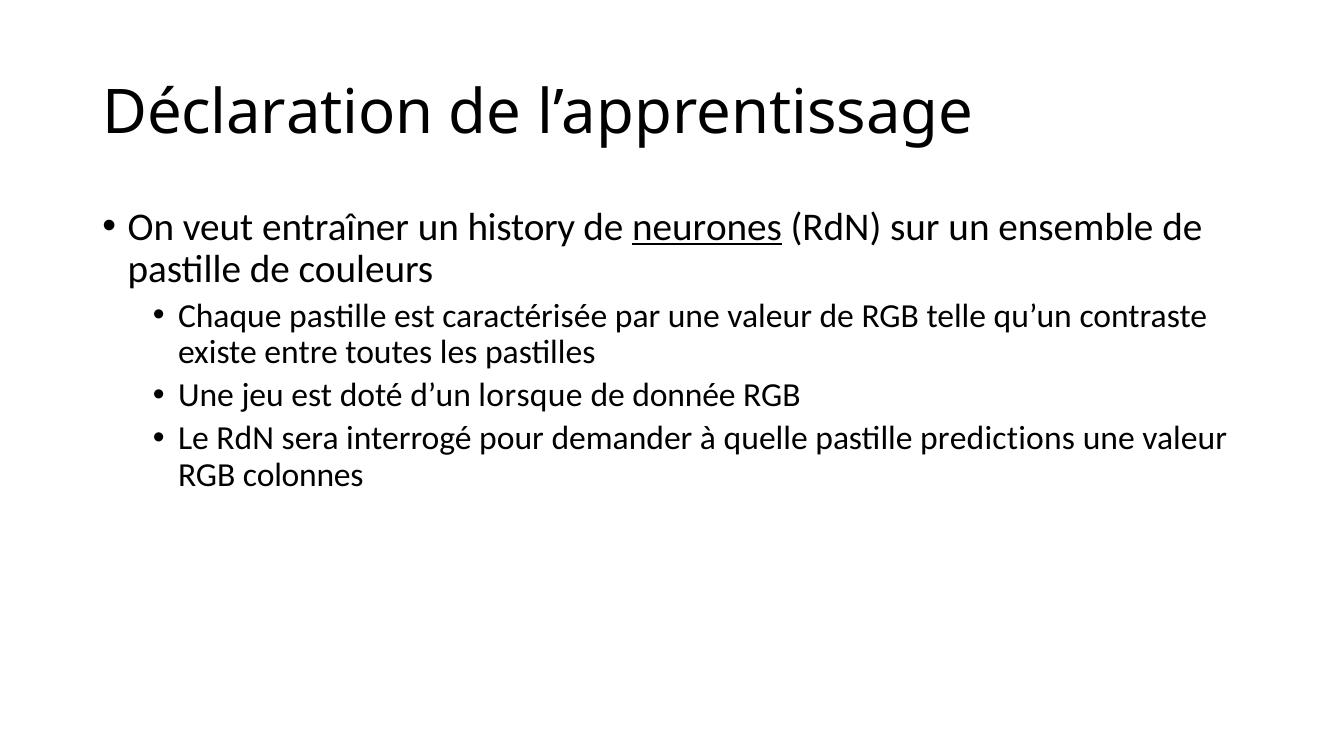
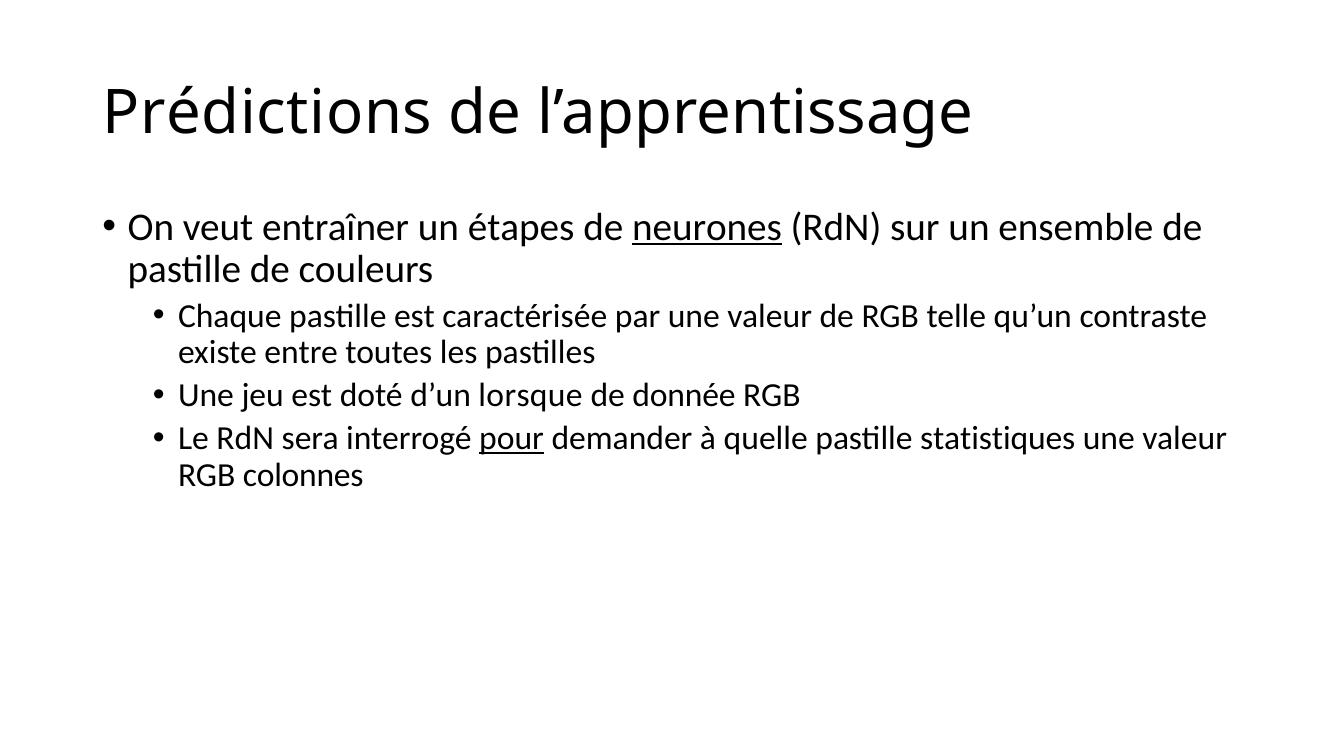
Déclaration: Déclaration -> Prédictions
history: history -> étapes
pour underline: none -> present
predictions: predictions -> statistiques
